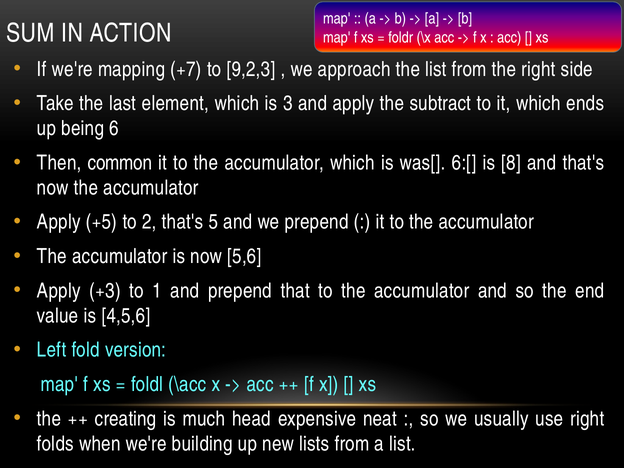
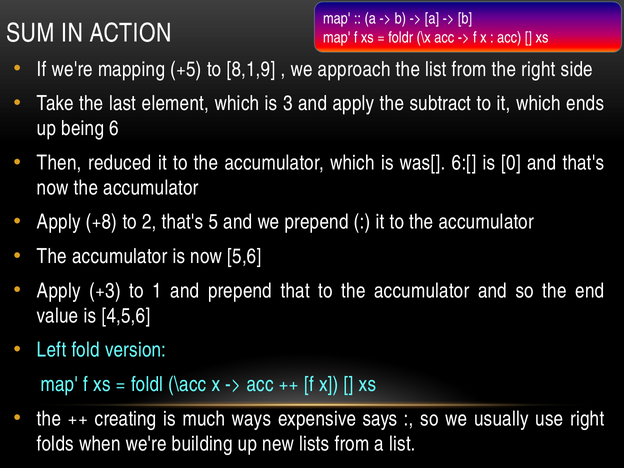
+7: +7 -> +5
9,2,3: 9,2,3 -> 8,1,9
common: common -> reduced
8: 8 -> 0
+5: +5 -> +8
head: head -> ways
neat: neat -> says
